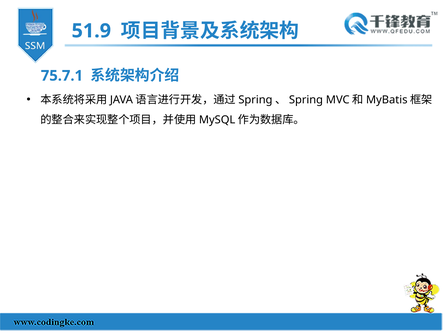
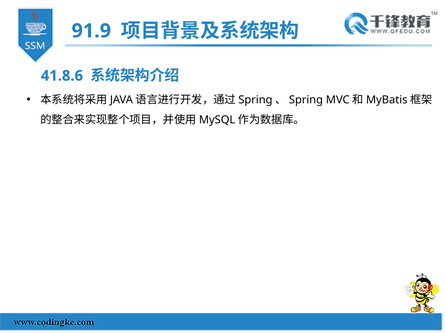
51.9: 51.9 -> 91.9
75.7.1: 75.7.1 -> 41.8.6
